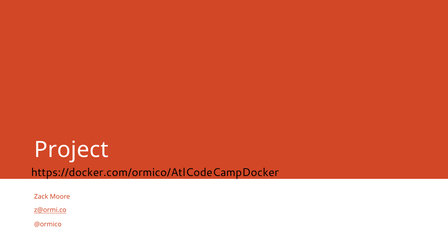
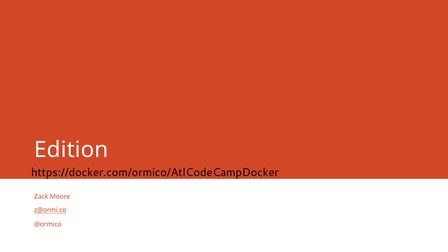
Project: Project -> Edition
